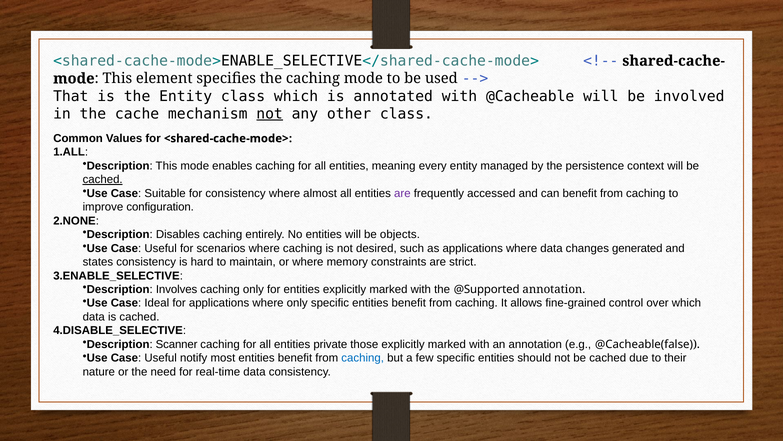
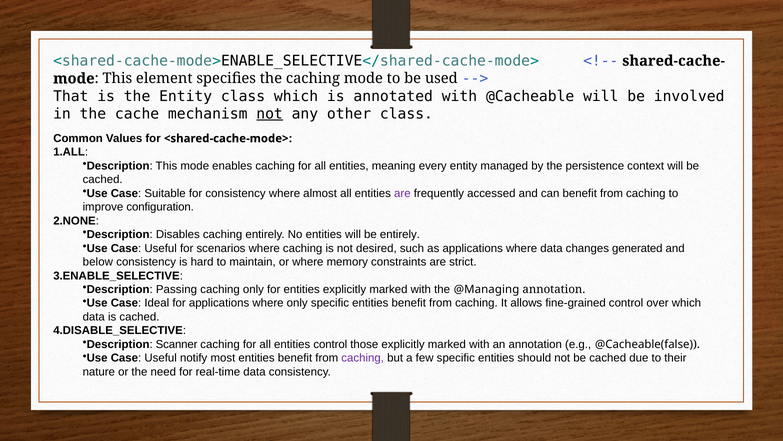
cached at (103, 179) underline: present -> none
be objects: objects -> entirely
states: states -> below
Involves: Involves -> Passing
@Supported: @Supported -> @Managing
entities private: private -> control
caching at (363, 358) colour: blue -> purple
